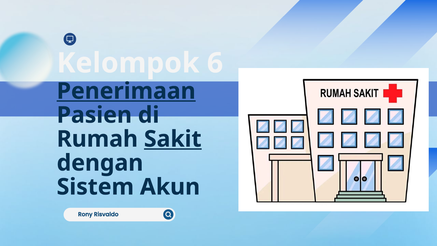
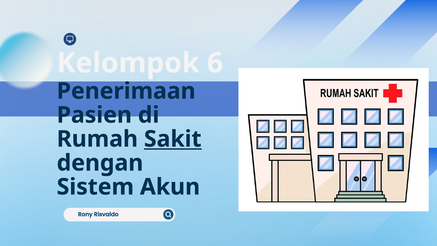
Penerimaan underline: present -> none
